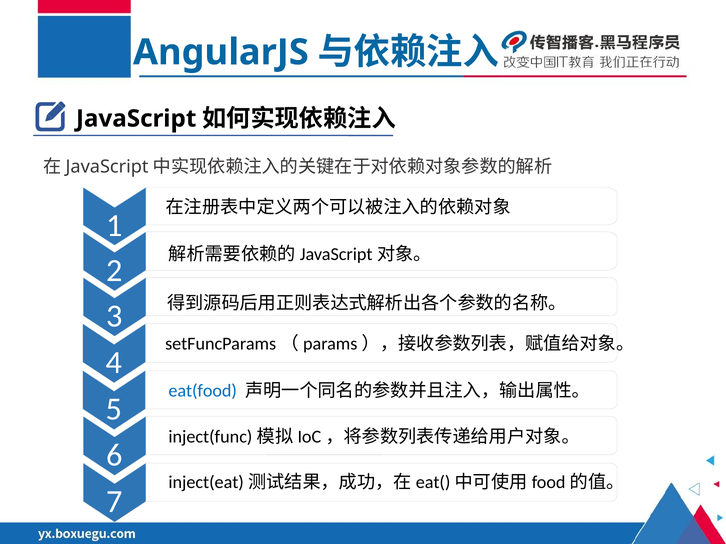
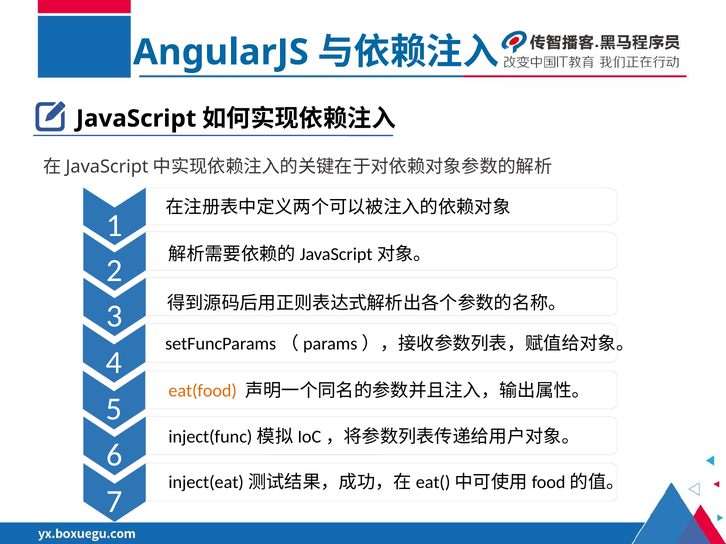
eat(food colour: blue -> orange
